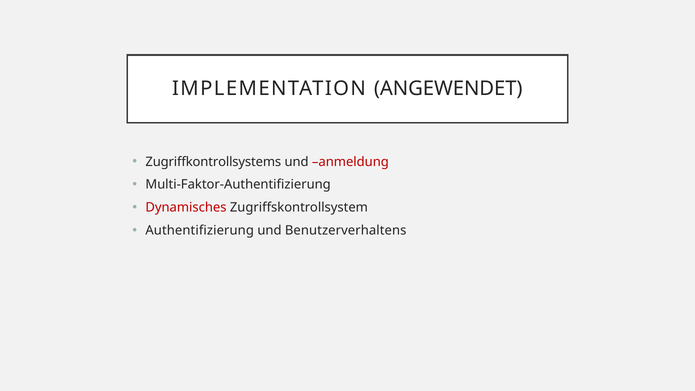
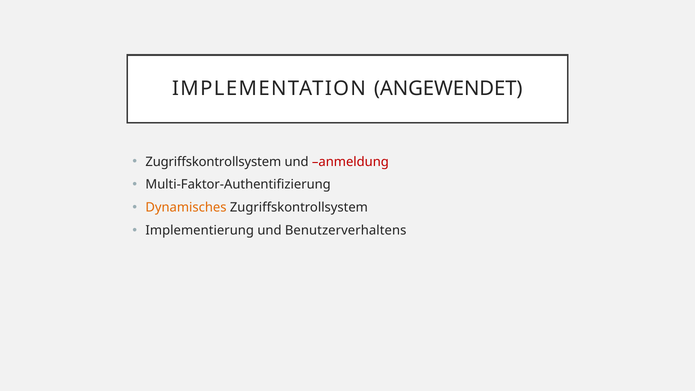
Zugriffkontrollsystems at (213, 162): Zugriffkontrollsystems -> Zugriffskontrollsystem
Dynamisches colour: red -> orange
Authentifizierung: Authentifizierung -> Implementierung
